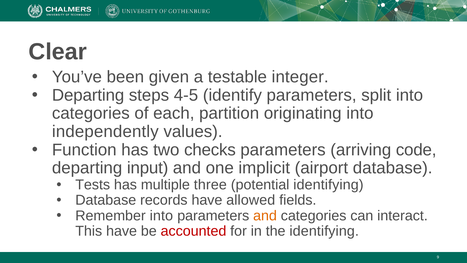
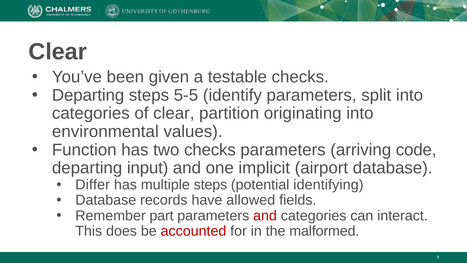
testable integer: integer -> checks
4-5: 4-5 -> 5-5
of each: each -> clear
independently: independently -> environmental
Tests: Tests -> Differ
multiple three: three -> steps
Remember into: into -> part
and at (265, 215) colour: orange -> red
This have: have -> does
the identifying: identifying -> malformed
